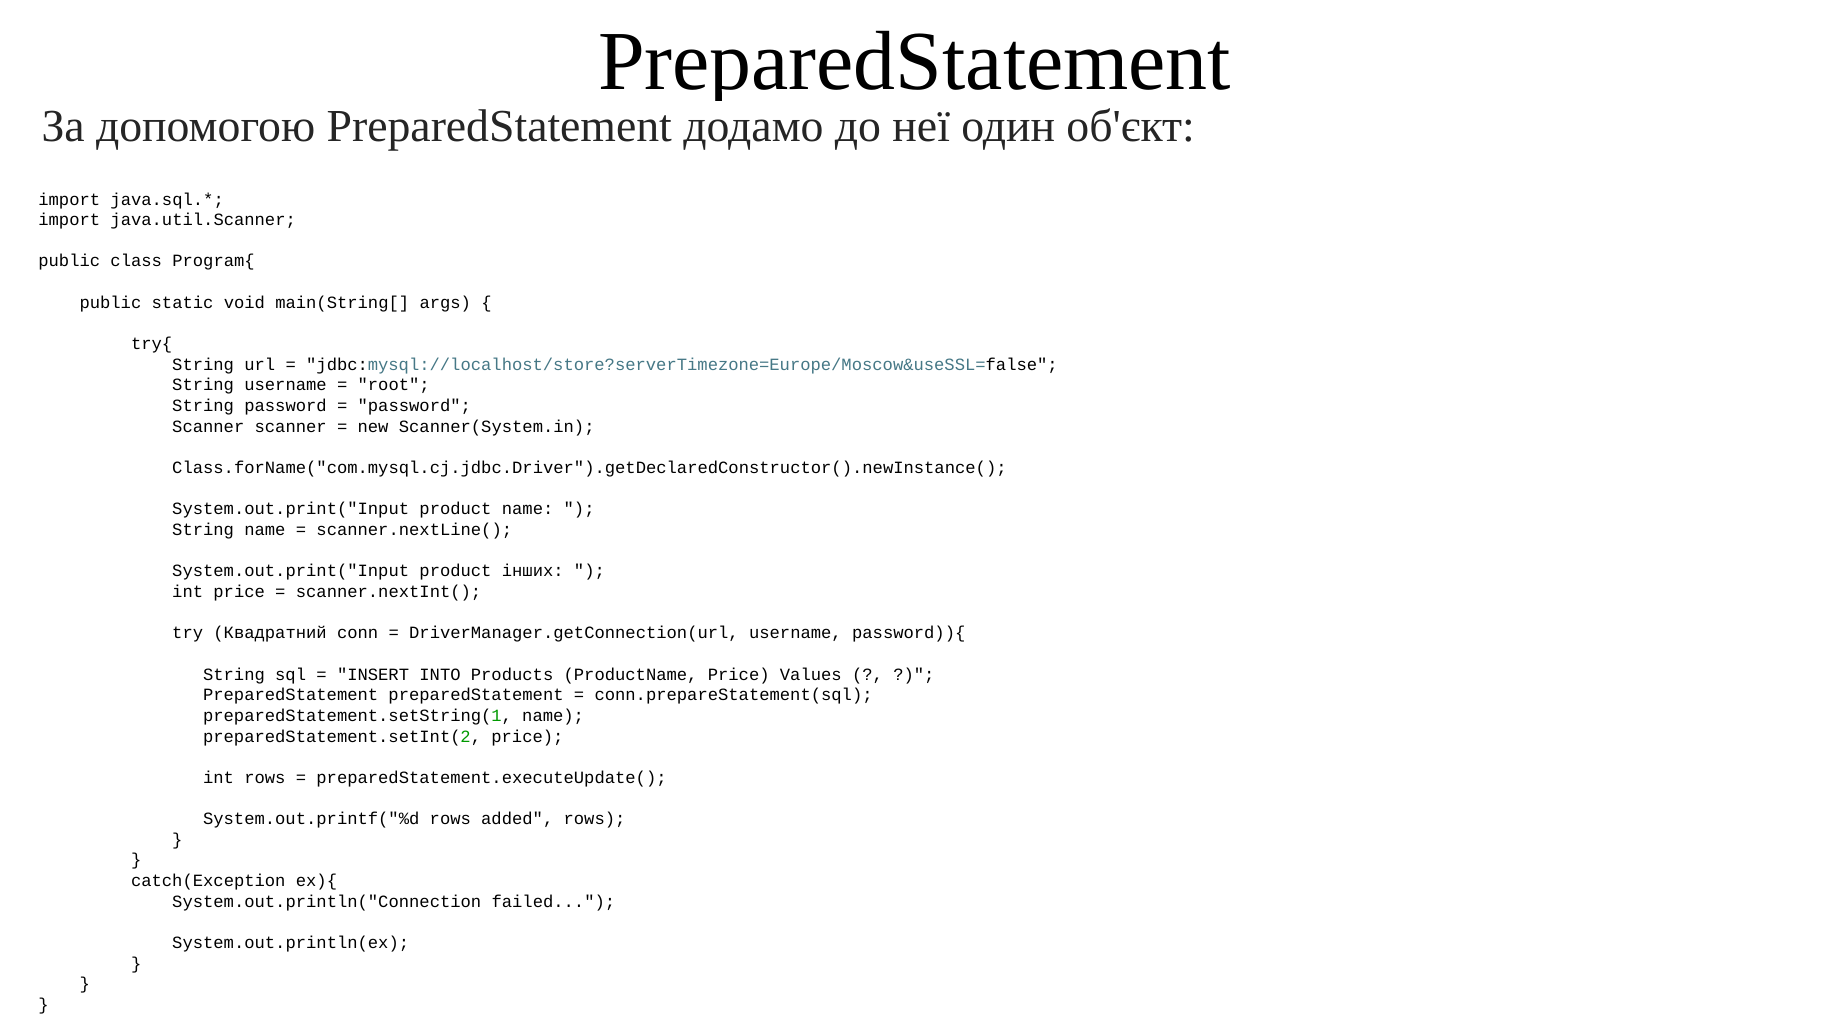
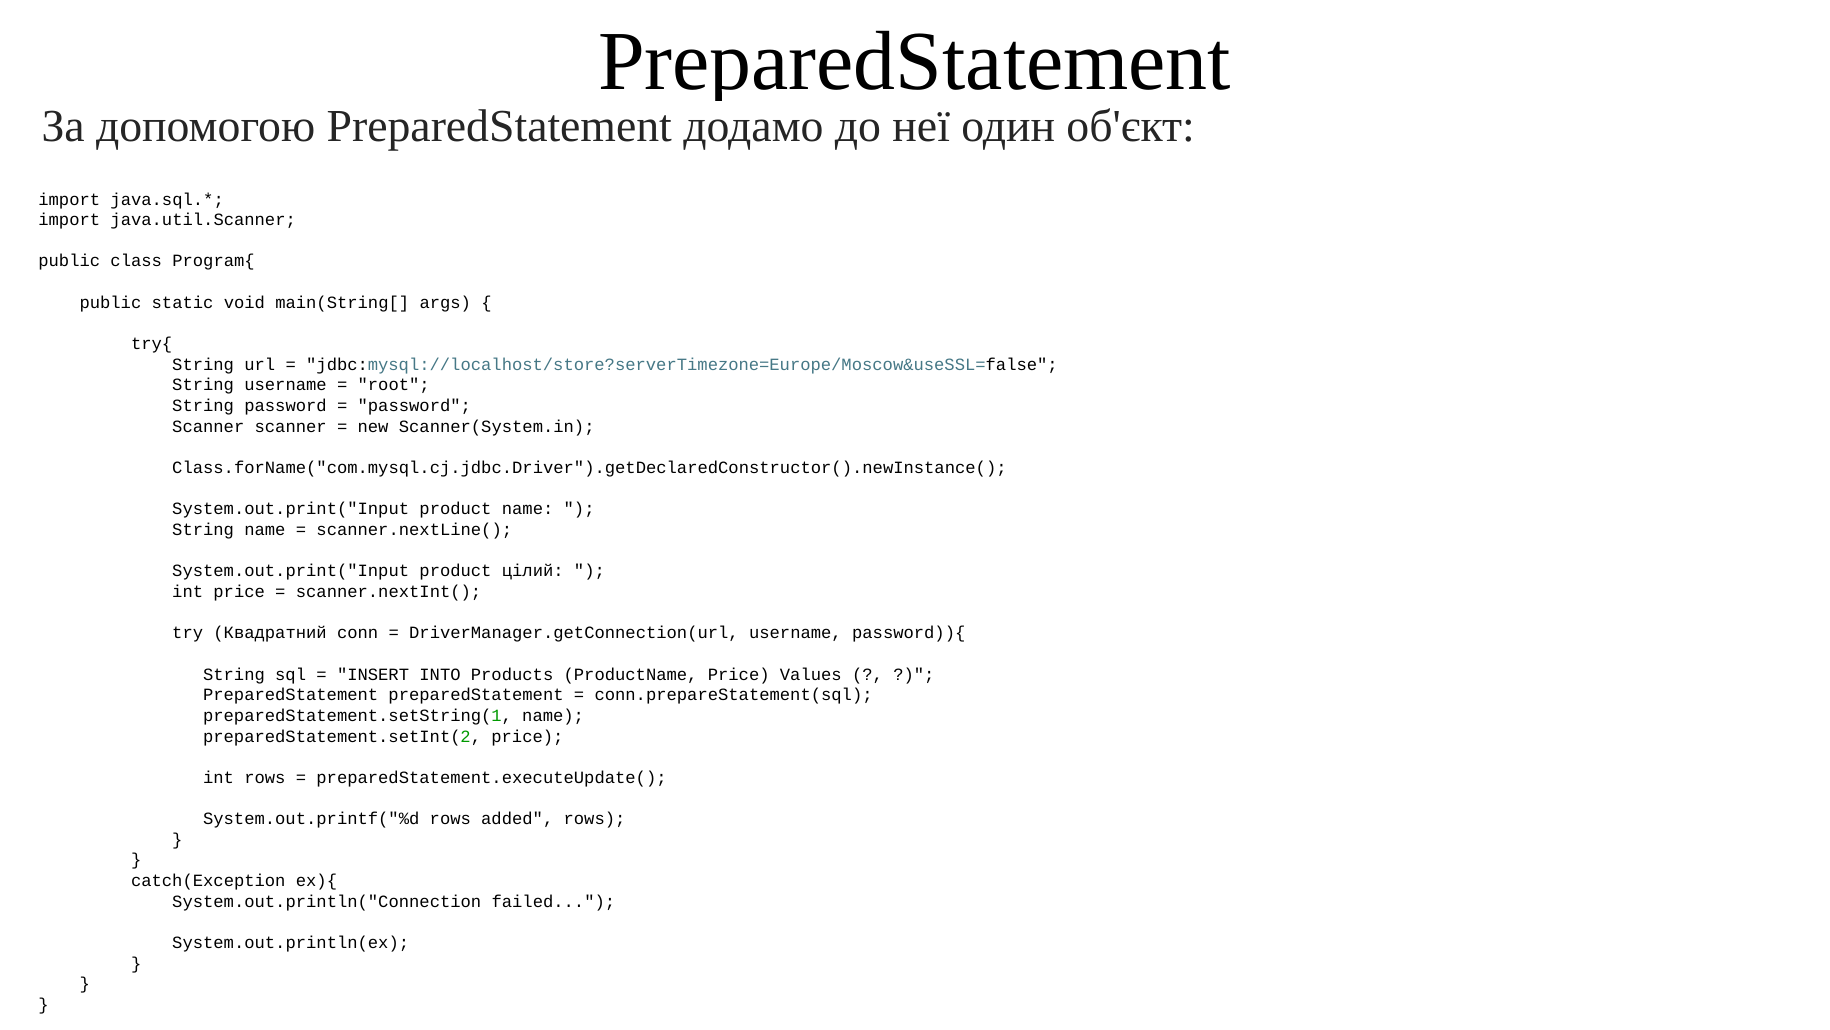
інших: інших -> цілий
